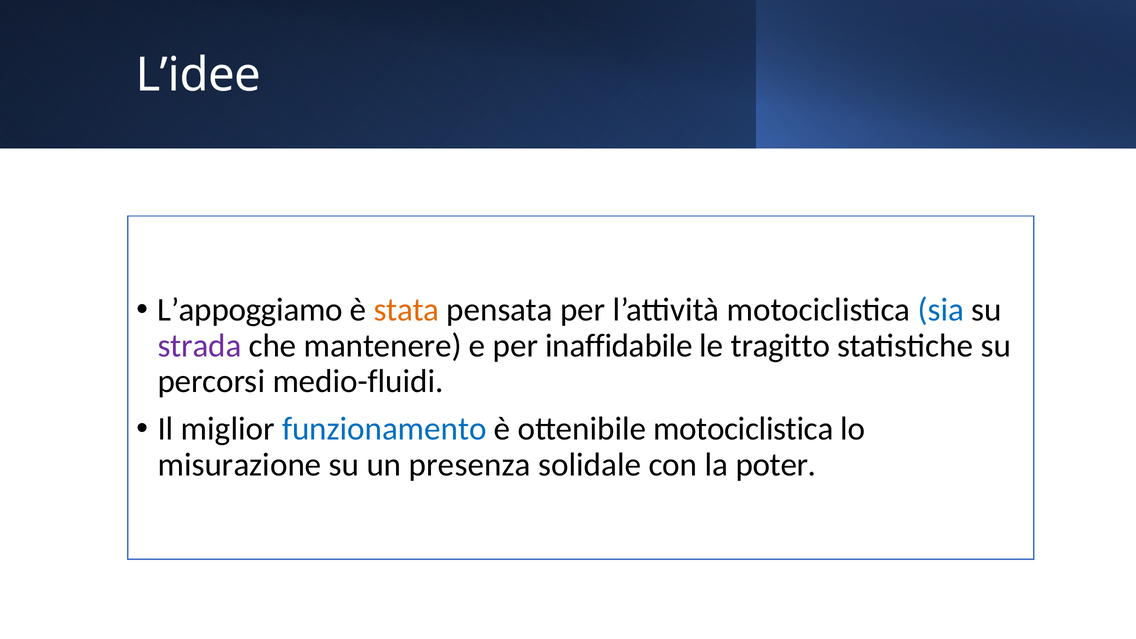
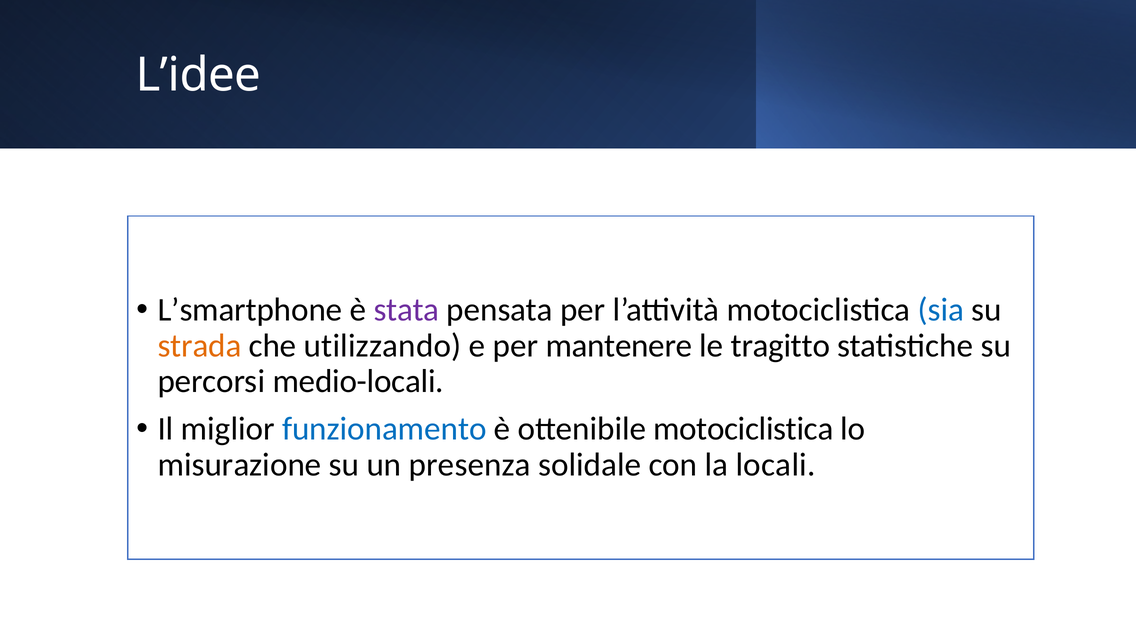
L’appoggiamo: L’appoggiamo -> L’smartphone
stata colour: orange -> purple
strada colour: purple -> orange
mantenere: mantenere -> utilizzando
inaffidabile: inaffidabile -> mantenere
medio-fluidi: medio-fluidi -> medio-locali
poter: poter -> locali
